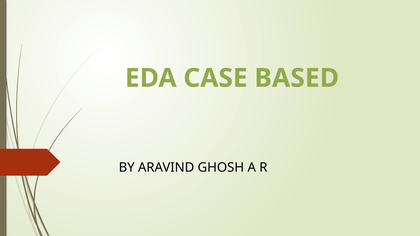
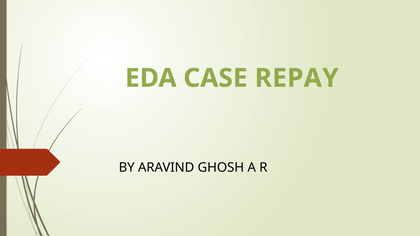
BASED: BASED -> REPAY
